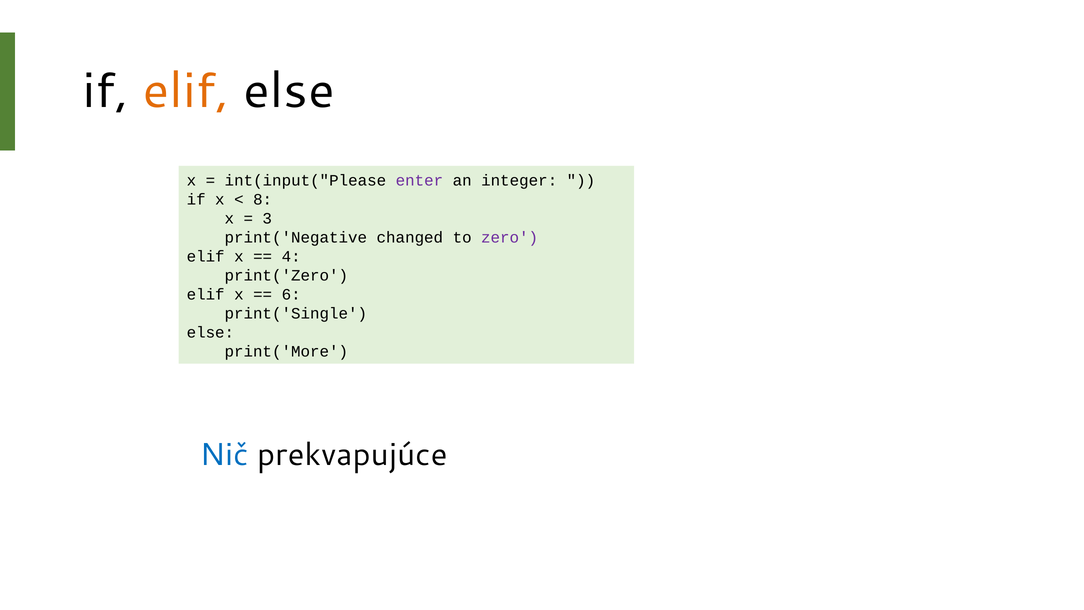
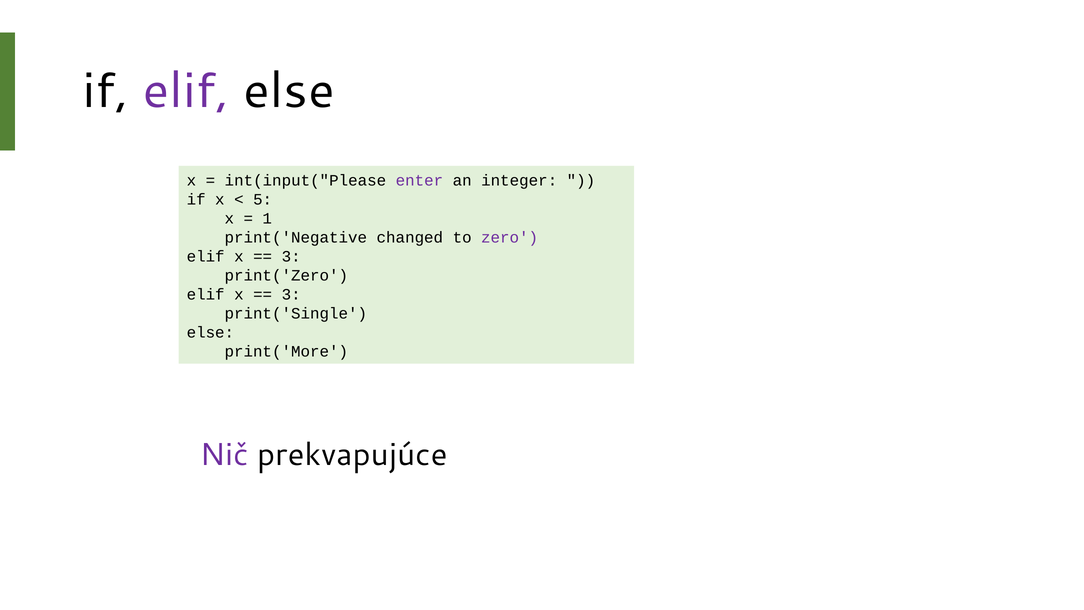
elif at (186, 91) colour: orange -> purple
8: 8 -> 5
3: 3 -> 1
4 at (291, 256): 4 -> 3
6 at (291, 294): 6 -> 3
Nič colour: blue -> purple
